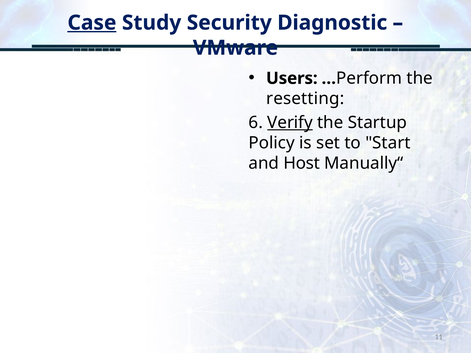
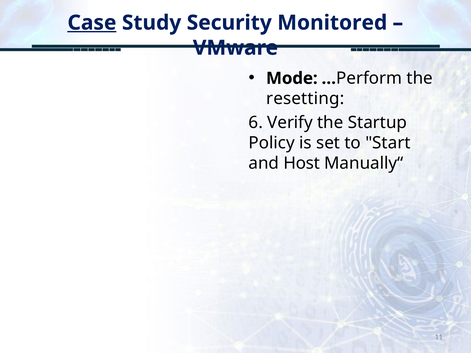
Diagnostic: Diagnostic -> Monitored
Users: Users -> Mode
Verify underline: present -> none
